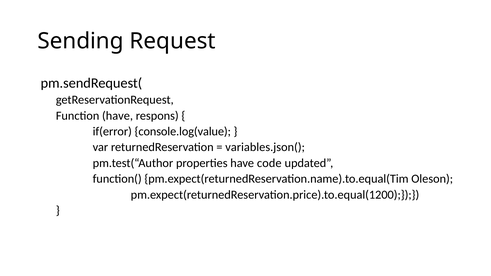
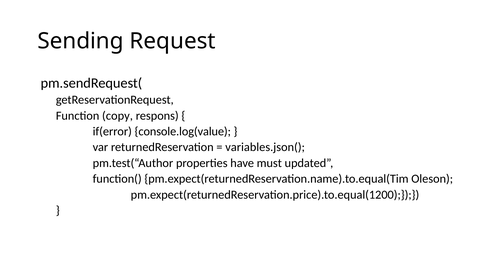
Function have: have -> copy
code: code -> must
